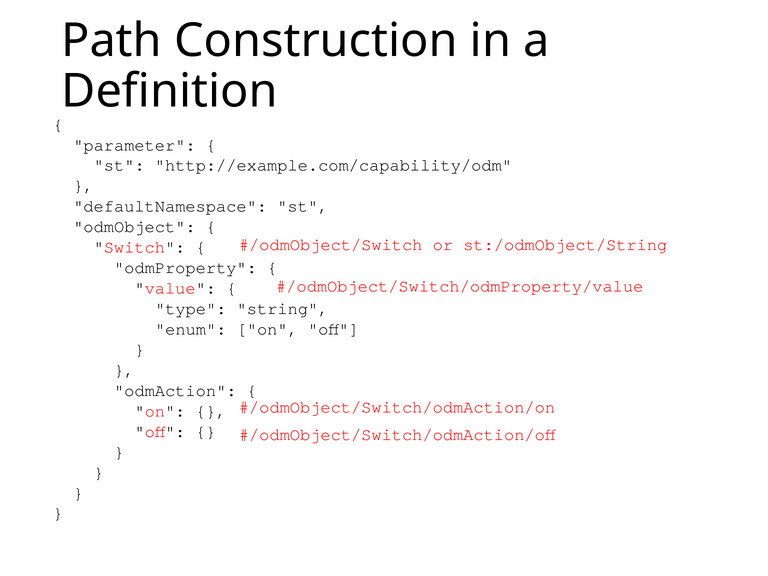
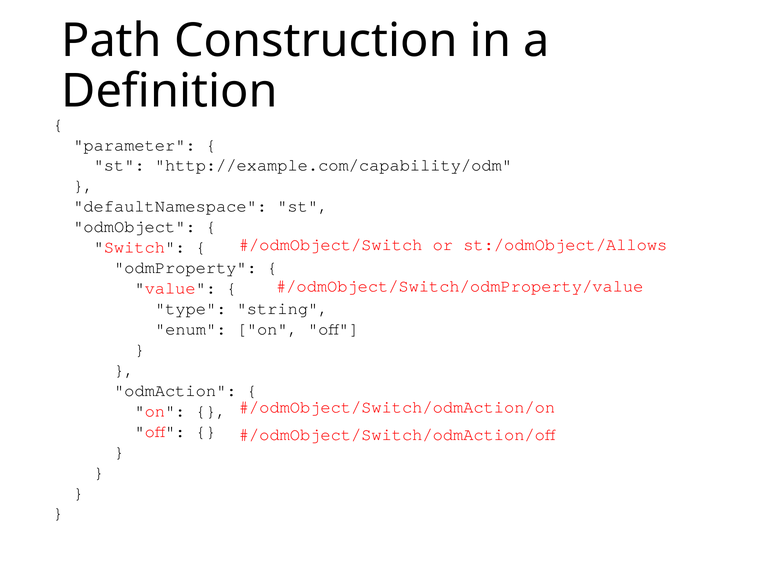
st:/odmObject/String: st:/odmObject/String -> st:/odmObject/Allows
